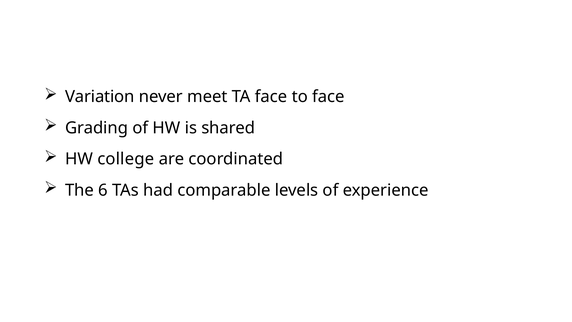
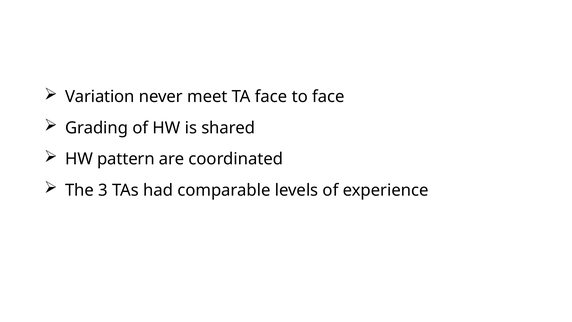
college: college -> pattern
6: 6 -> 3
